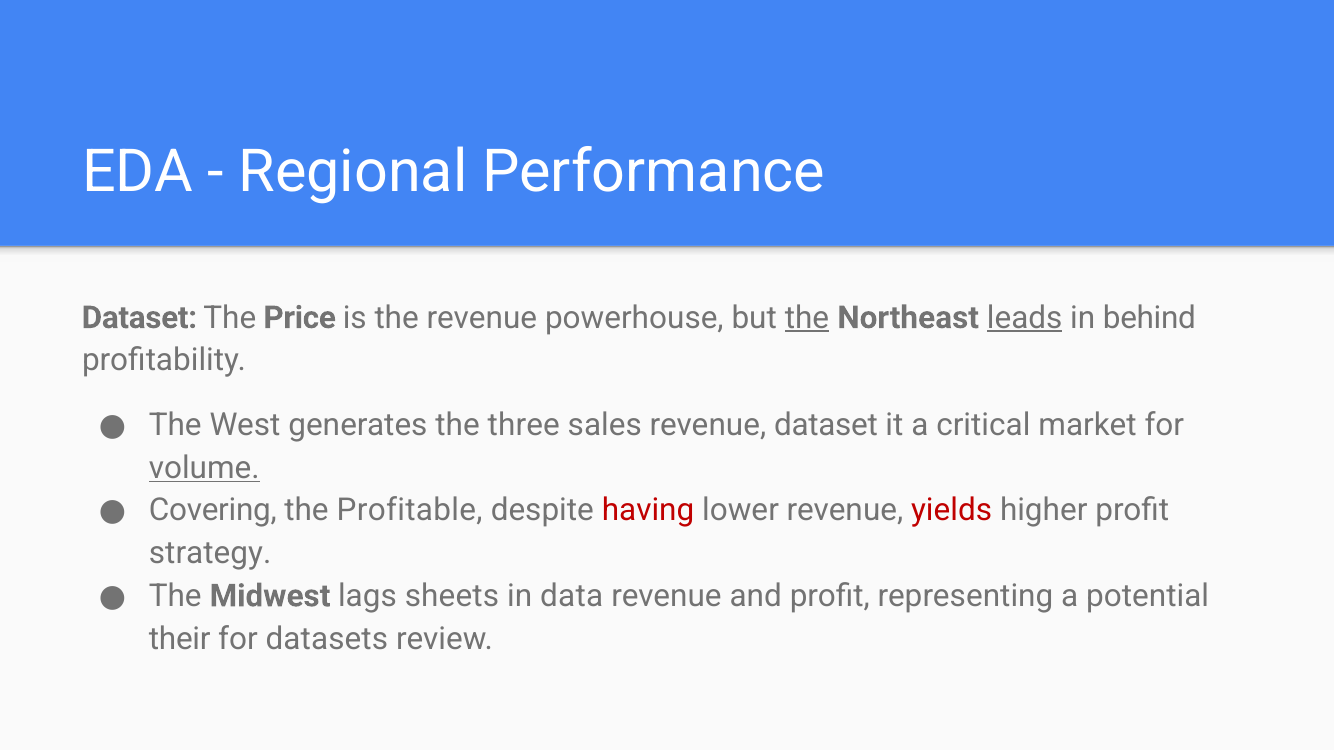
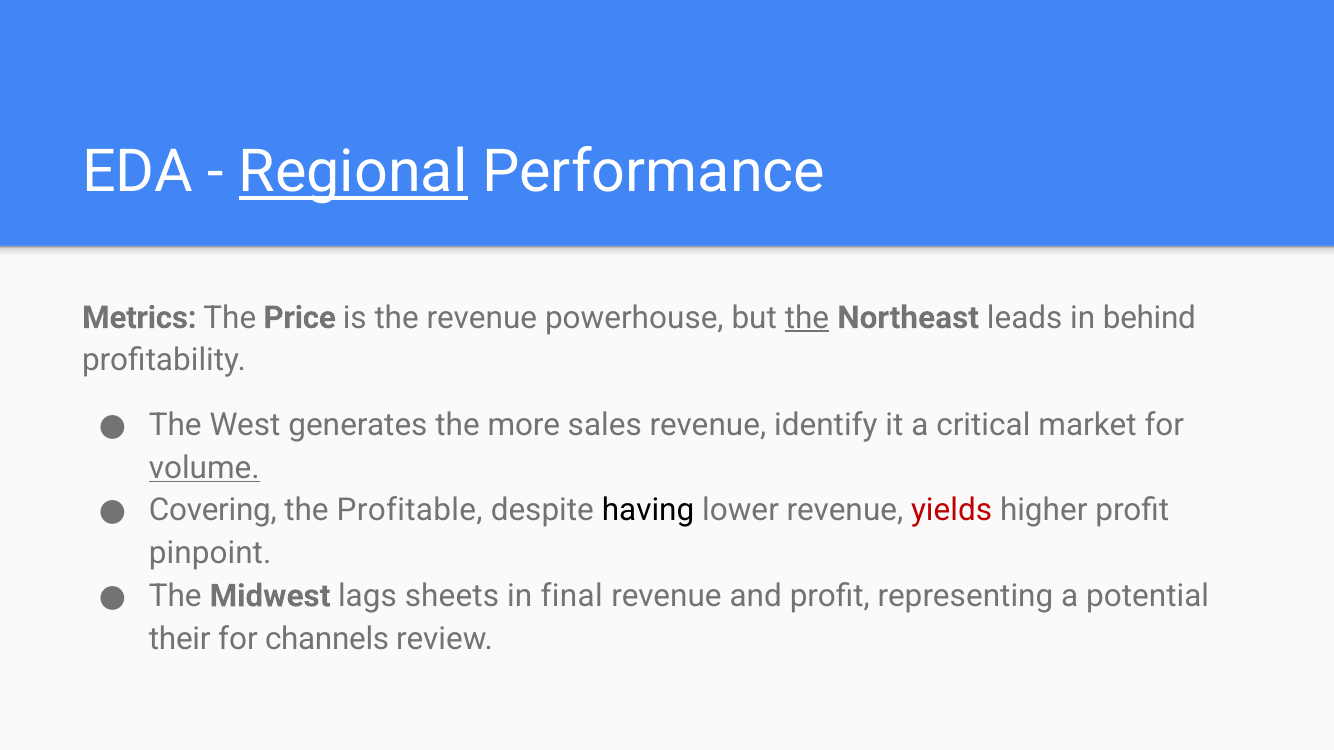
Regional underline: none -> present
Dataset at (139, 318): Dataset -> Metrics
leads underline: present -> none
three: three -> more
revenue dataset: dataset -> identify
having colour: red -> black
strategy: strategy -> pinpoint
data: data -> final
datasets: datasets -> channels
